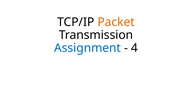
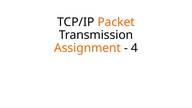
Assignment colour: blue -> orange
